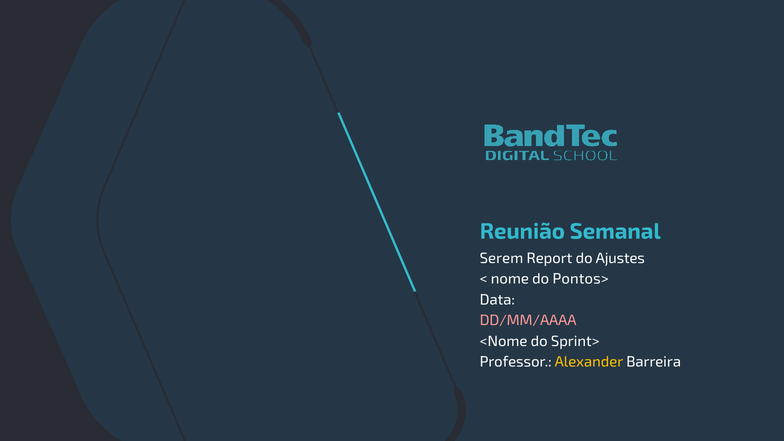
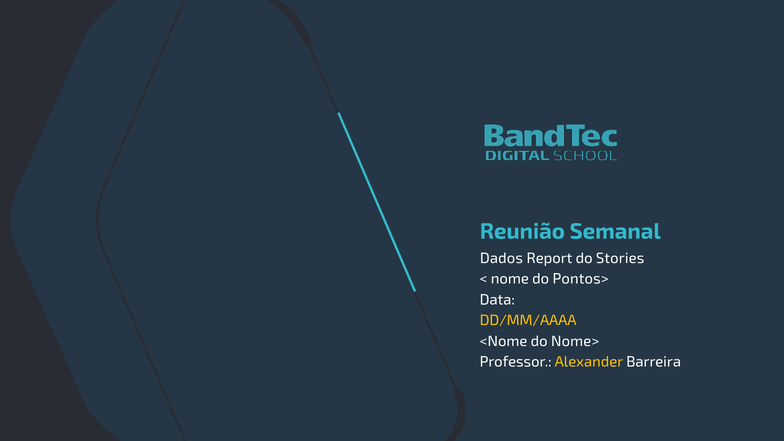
Serem: Serem -> Dados
Ajustes: Ajustes -> Stories
DD/MM/AAAA colour: pink -> yellow
Sprint>: Sprint> -> Nome>
